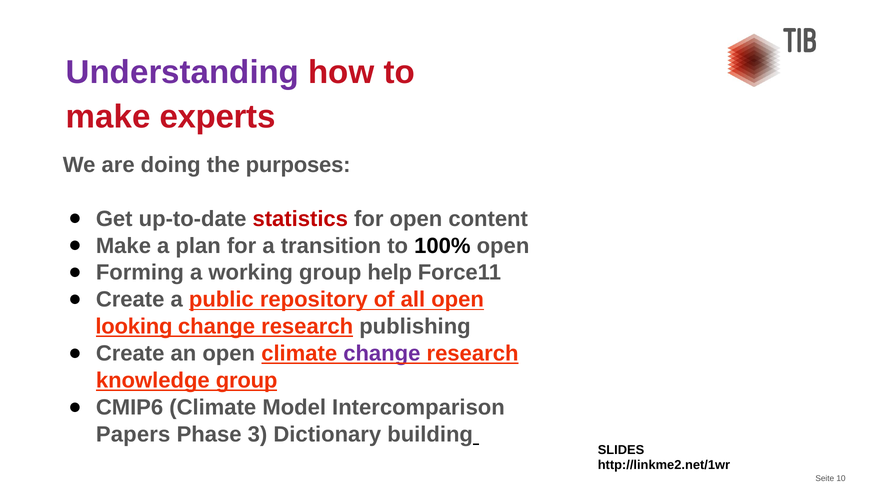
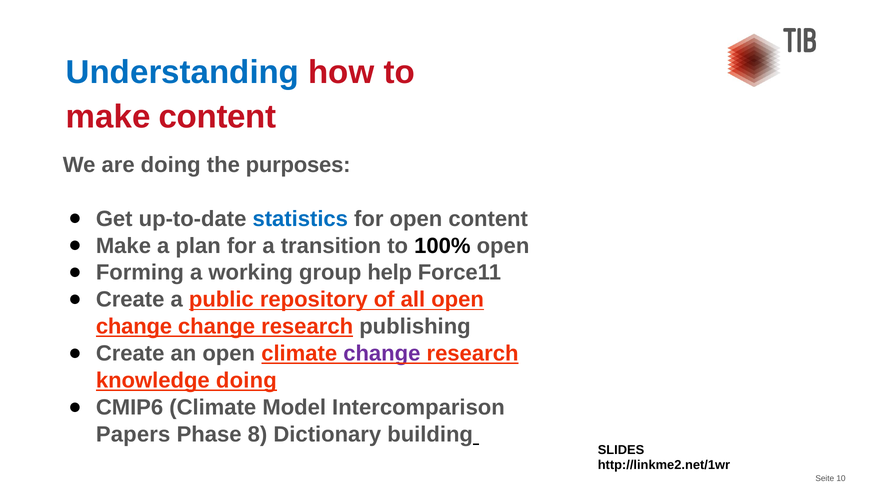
Understanding colour: purple -> blue
make experts: experts -> content
statistics colour: red -> blue
looking at (134, 327): looking -> change
knowledge group: group -> doing
3: 3 -> 8
